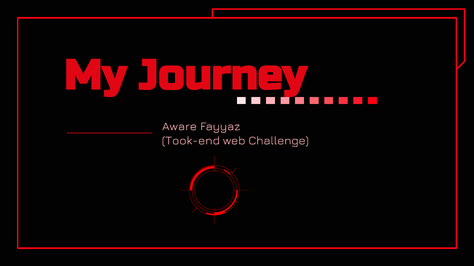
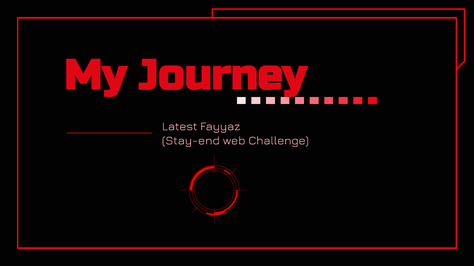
Aware: Aware -> Latest
Took-end: Took-end -> Stay-end
